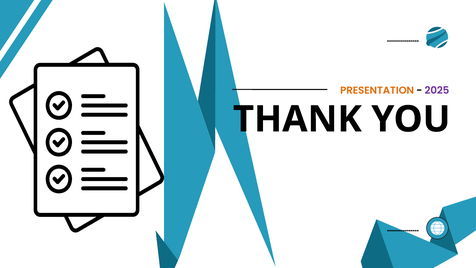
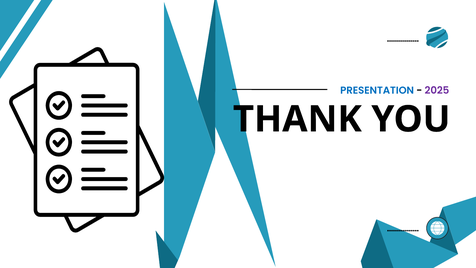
PRESENTATION colour: orange -> blue
